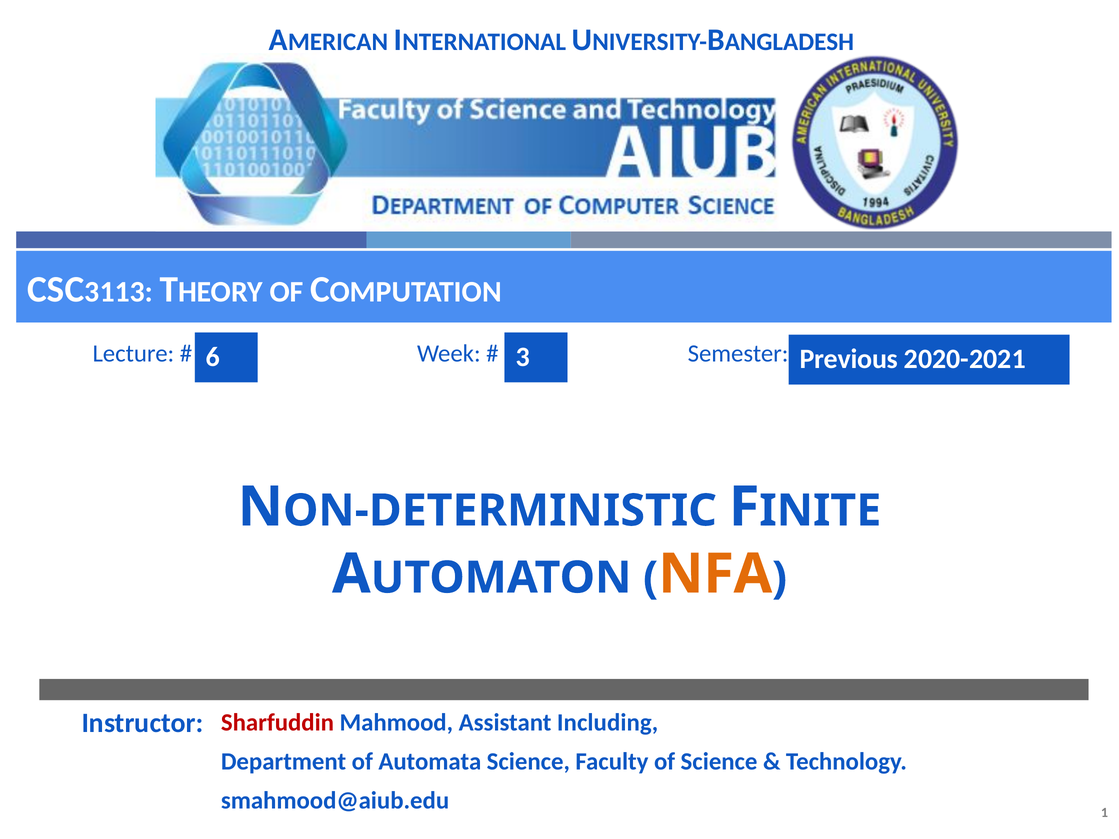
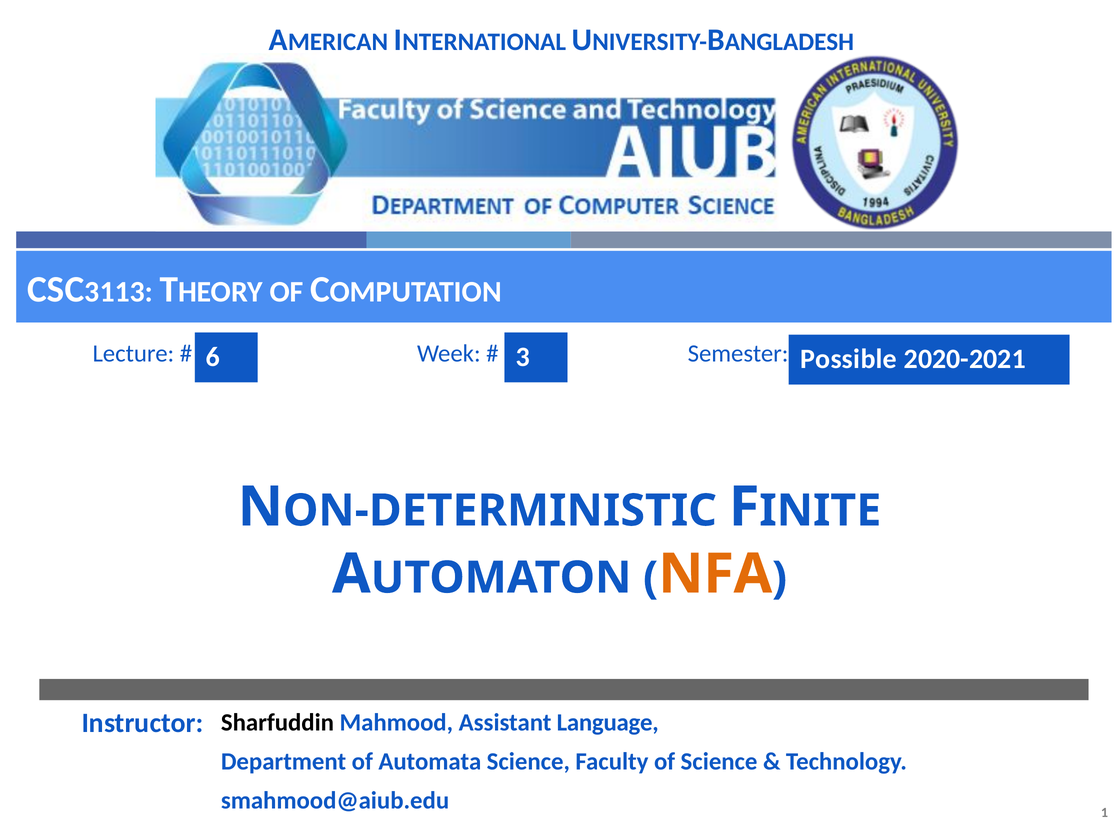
Previous: Previous -> Possible
Sharfuddin colour: red -> black
Including: Including -> Language
